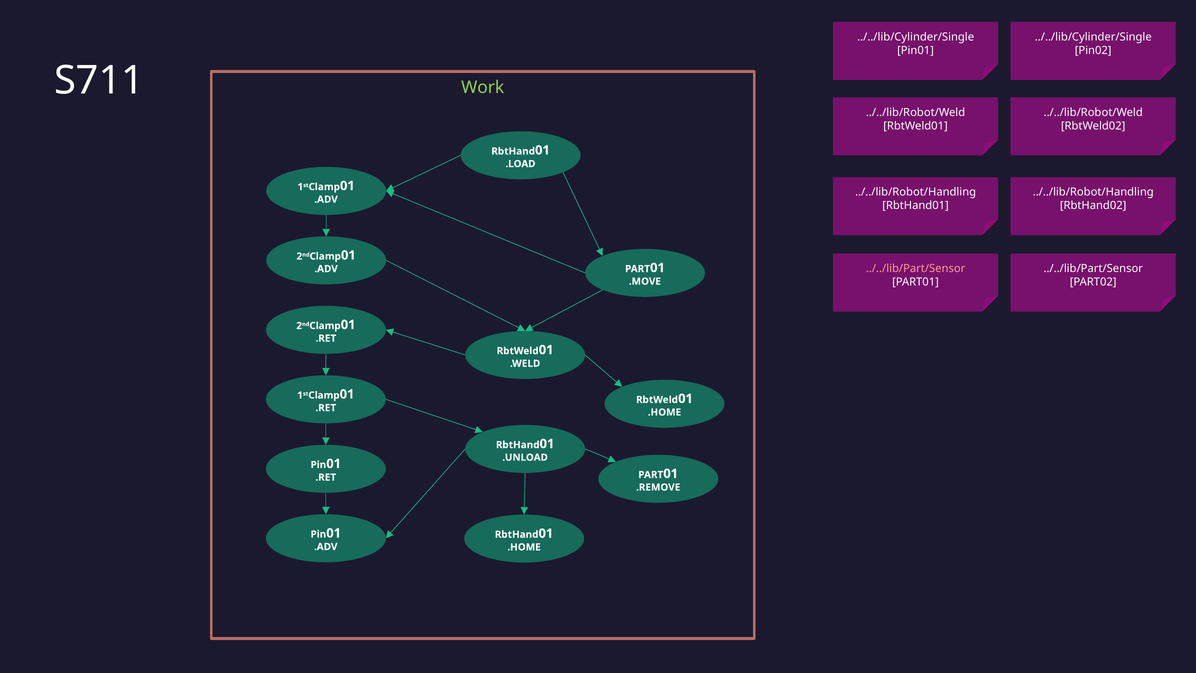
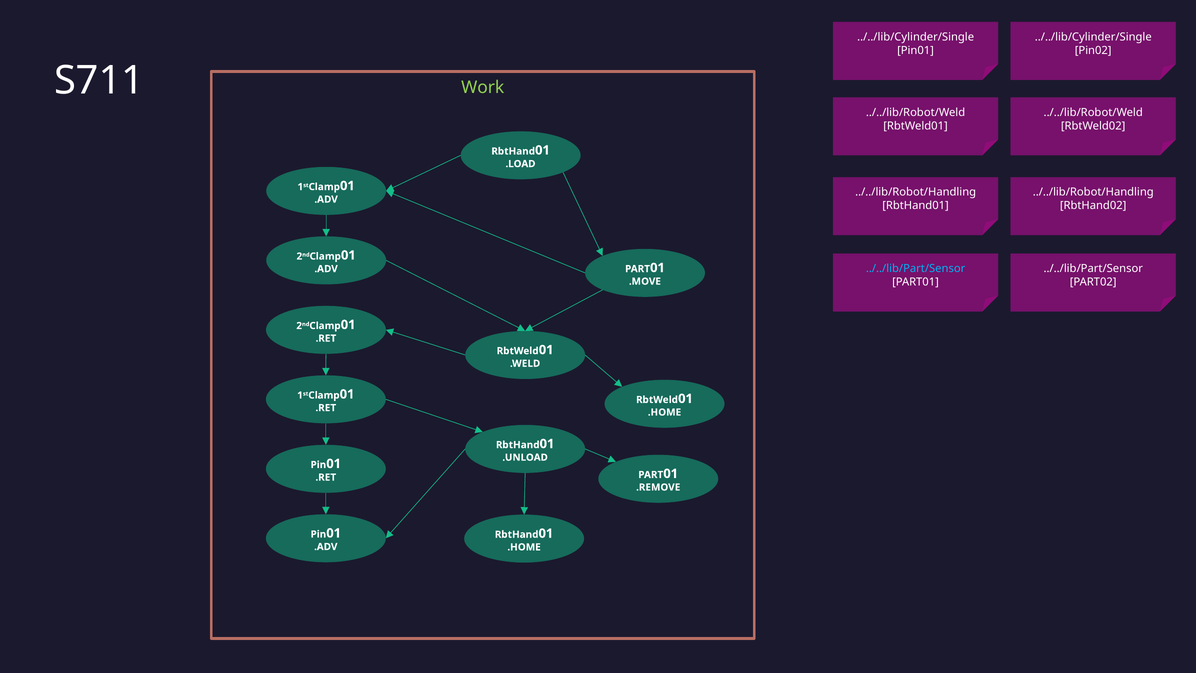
../../lib/Part/Sensor at (916, 268) colour: pink -> light blue
